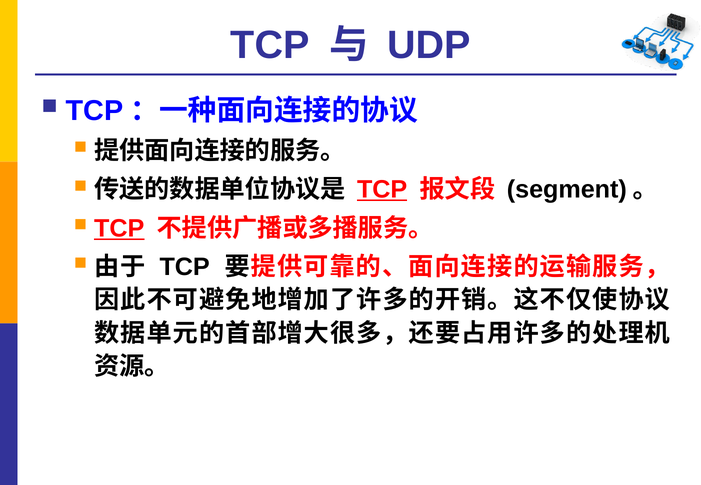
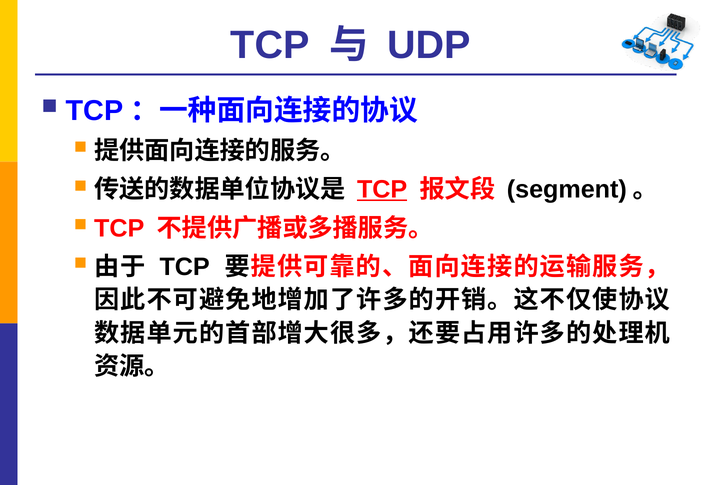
TCP at (119, 228) underline: present -> none
